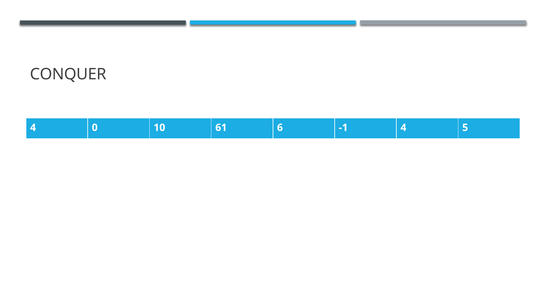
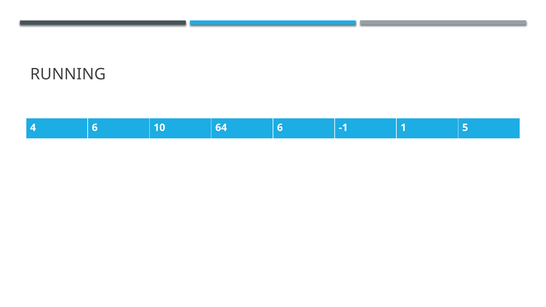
CONQUER: CONQUER -> RUNNING
4 0: 0 -> 6
61: 61 -> 64
-1 4: 4 -> 1
